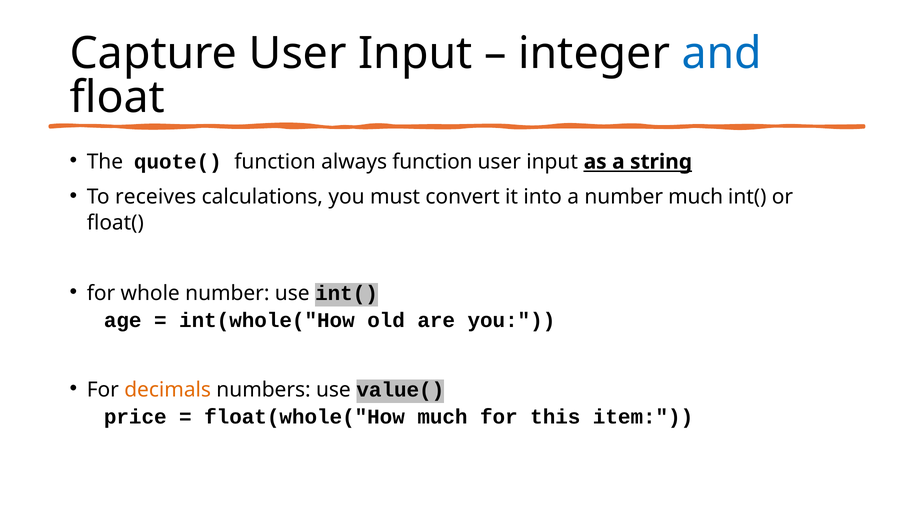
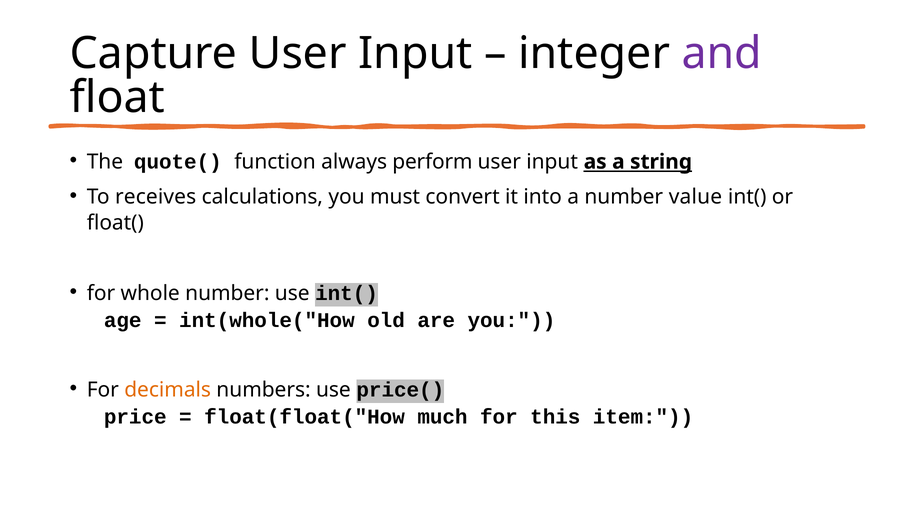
and colour: blue -> purple
always function: function -> perform
number much: much -> value
value(: value( -> price(
float(whole("How: float(whole("How -> float(float("How
